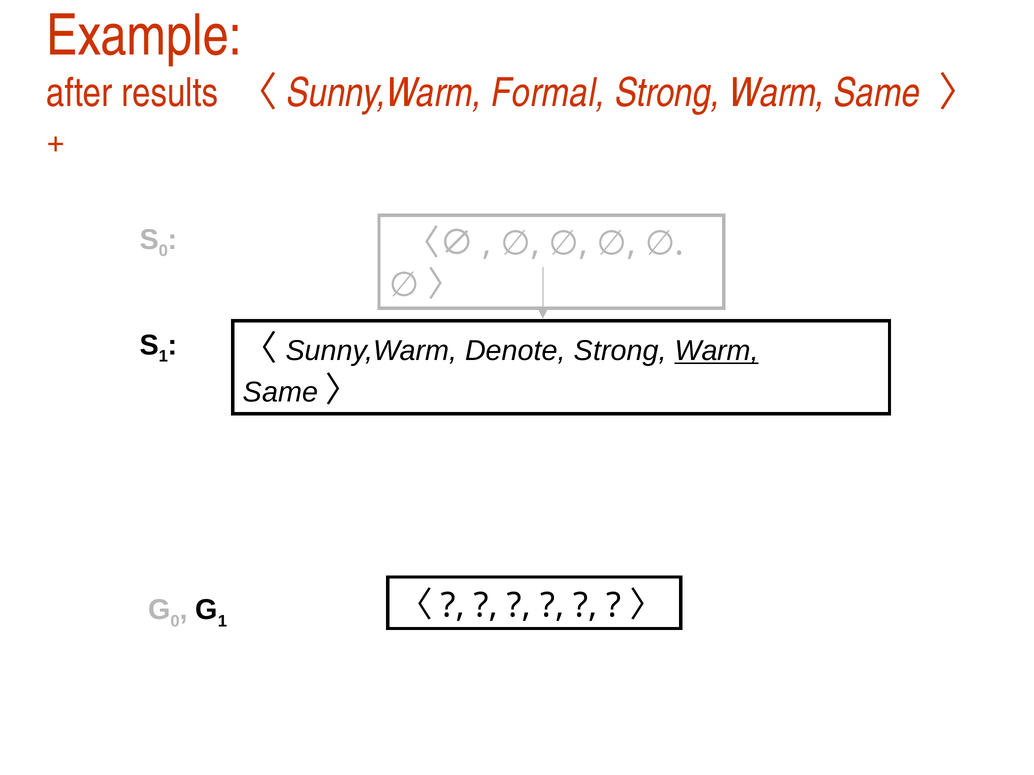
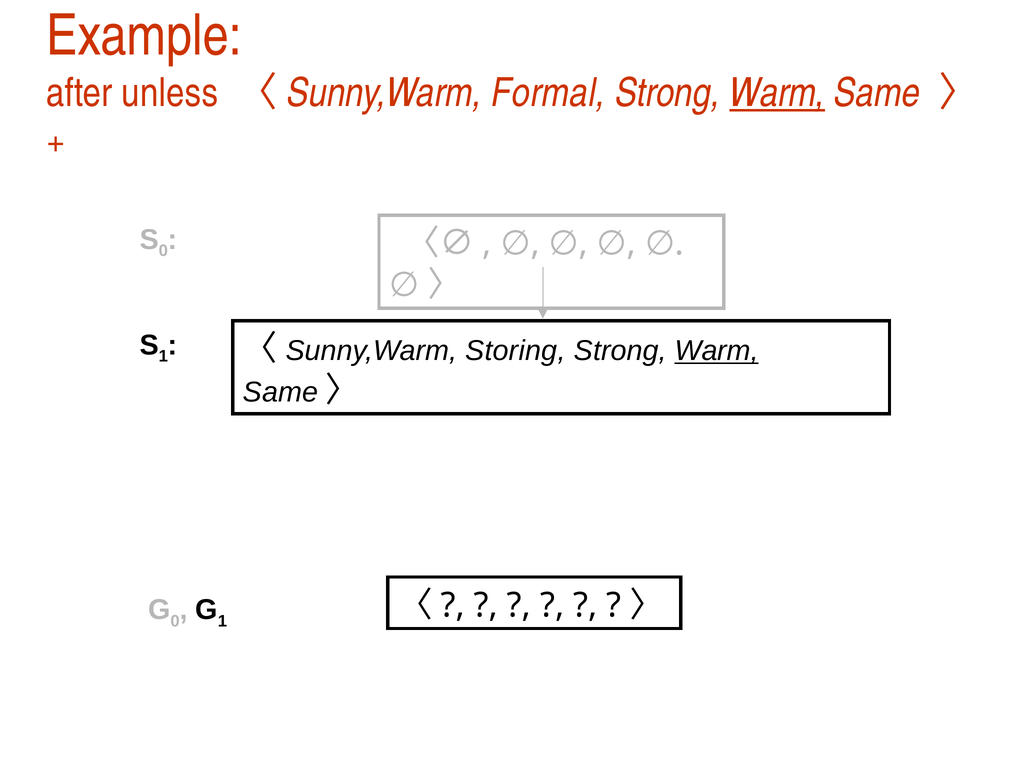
results: results -> unless
Warm at (777, 93) underline: none -> present
Denote: Denote -> Storing
